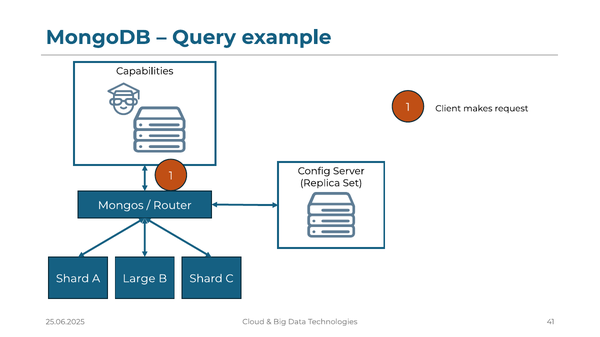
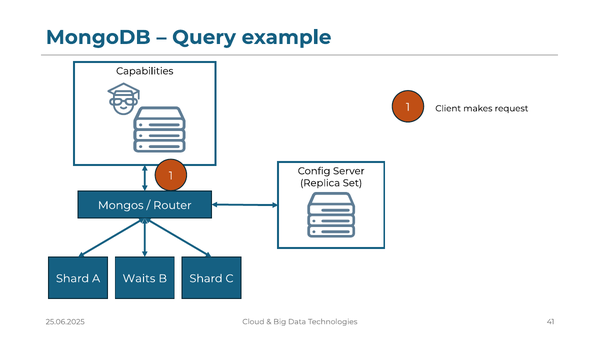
Large: Large -> Waits
